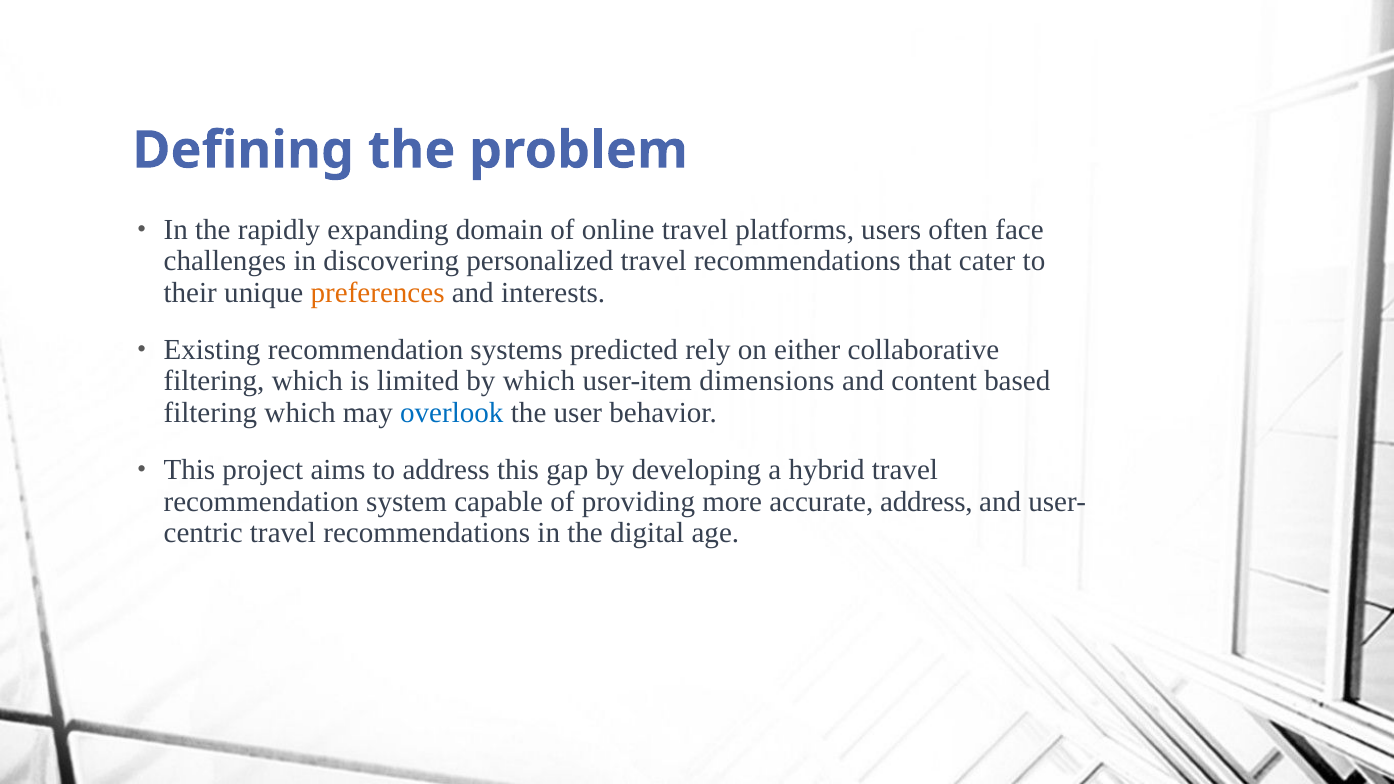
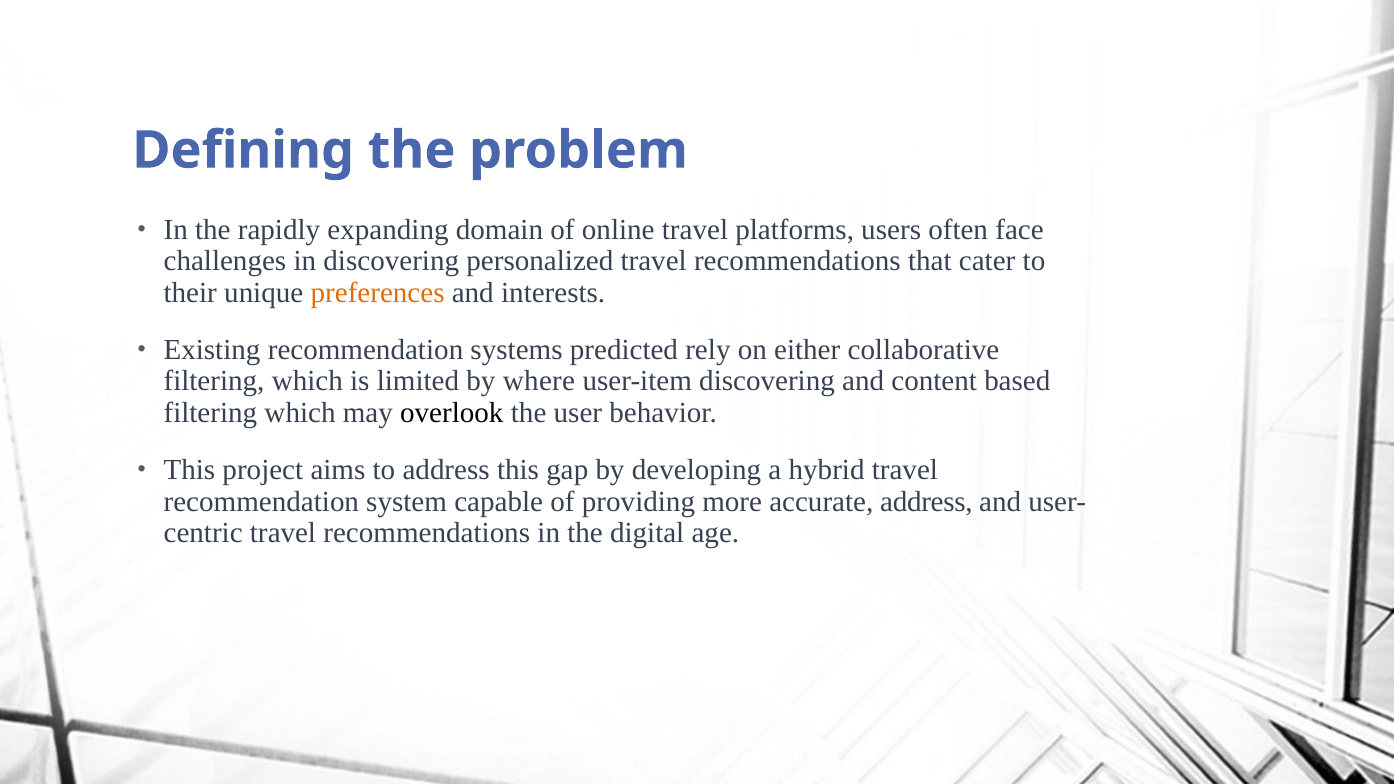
by which: which -> where
user-item dimensions: dimensions -> discovering
overlook colour: blue -> black
